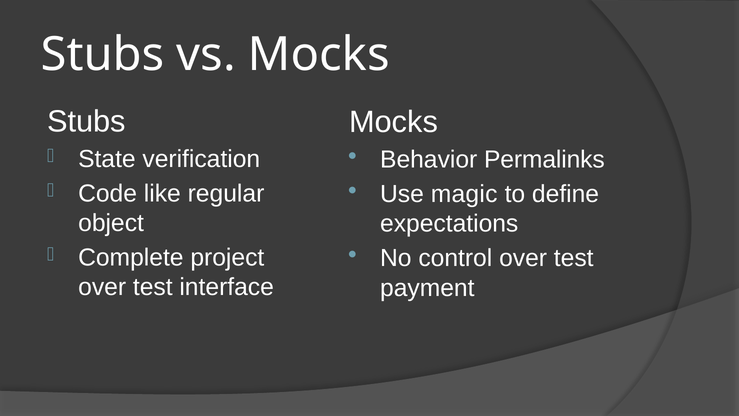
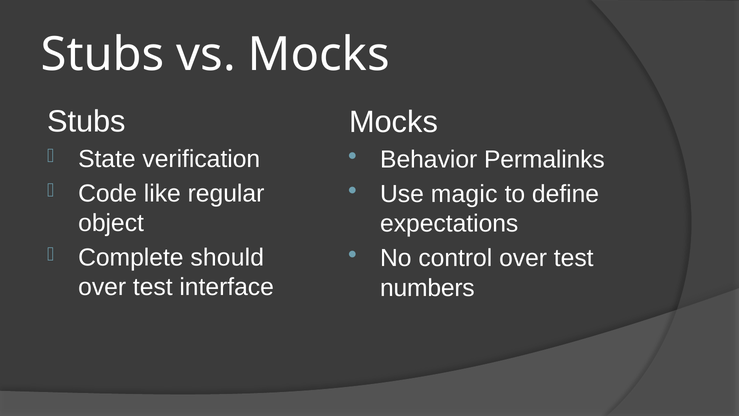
project: project -> should
payment: payment -> numbers
